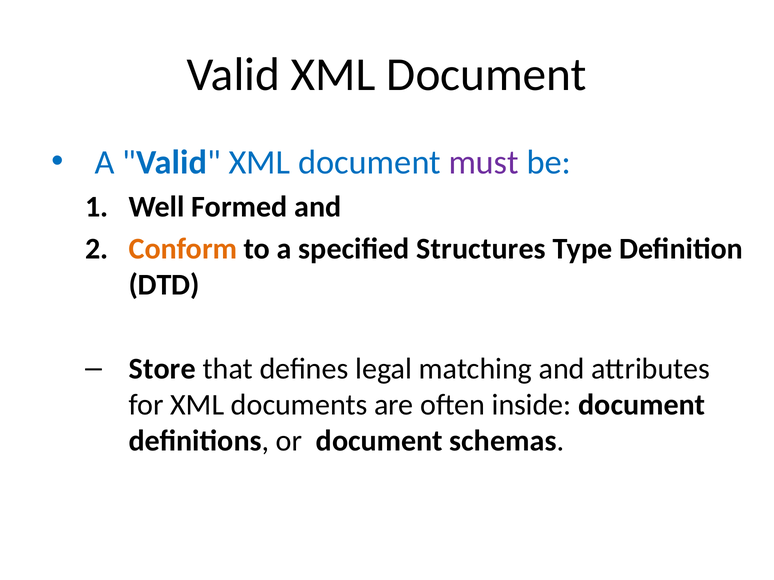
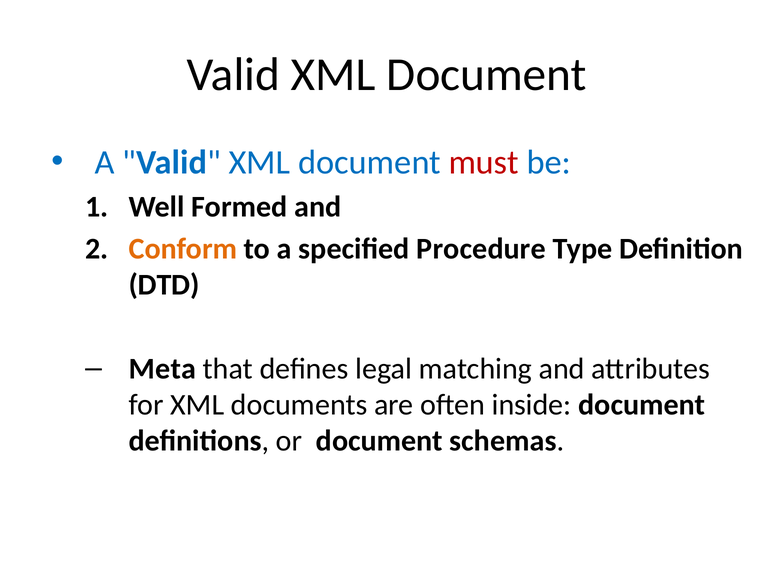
must colour: purple -> red
Structures: Structures -> Procedure
Store: Store -> Meta
